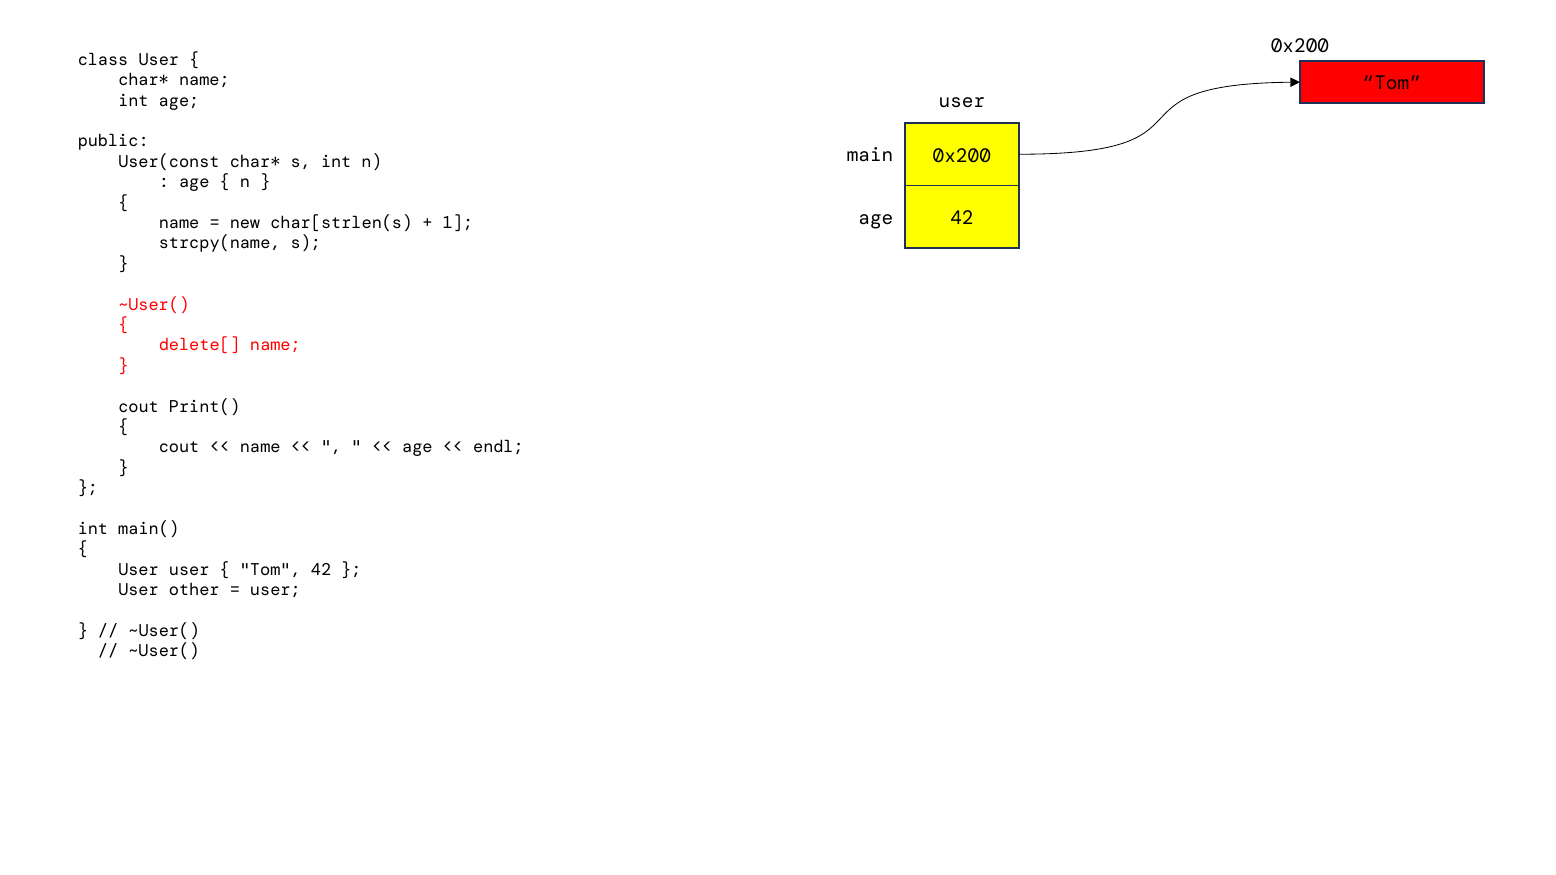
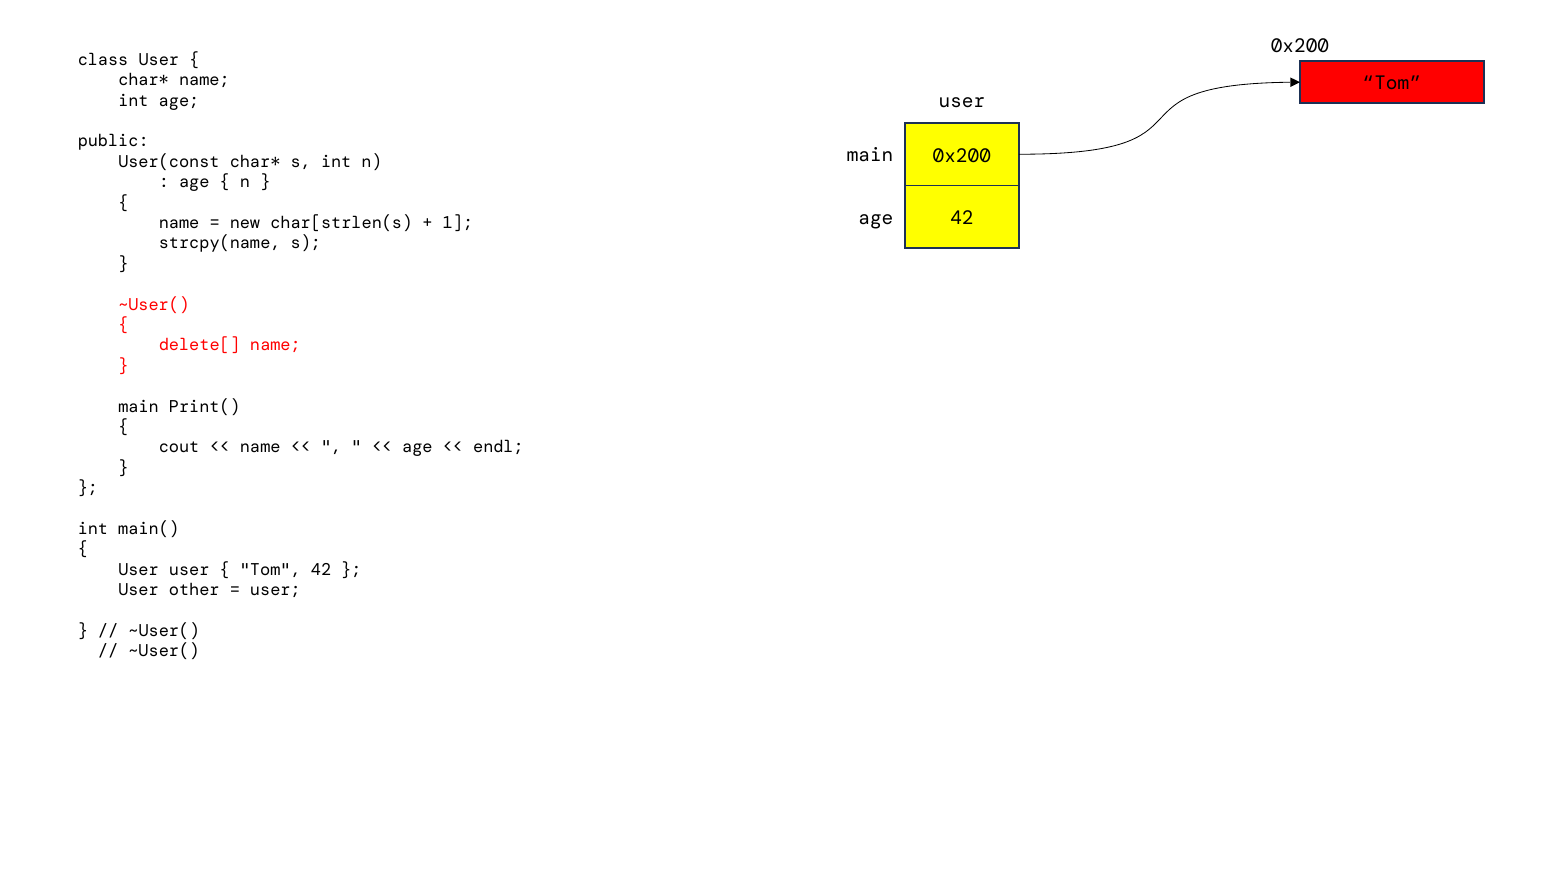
cout at (139, 407): cout -> main
